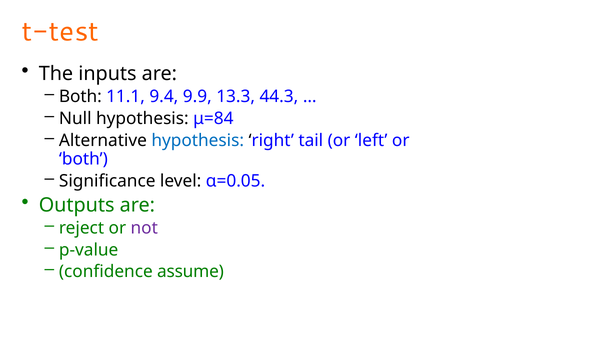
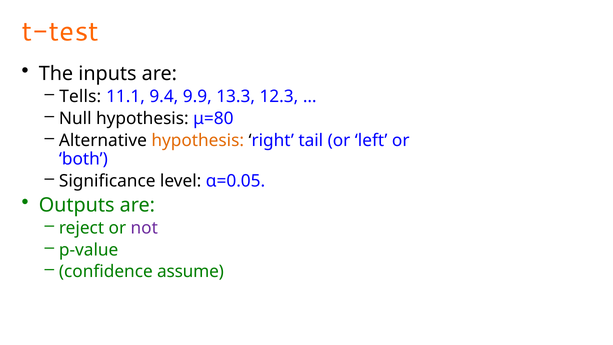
Both at (80, 97): Both -> Tells
44.3: 44.3 -> 12.3
μ=84: μ=84 -> μ=80
hypothesis at (198, 140) colour: blue -> orange
